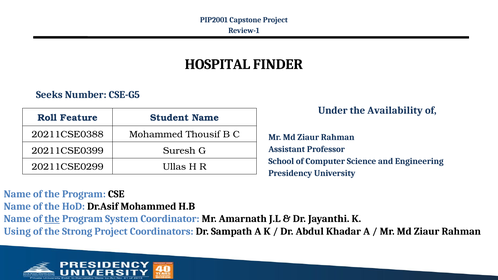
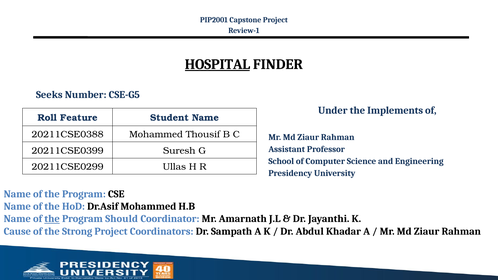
HOSPITAL underline: none -> present
Availability: Availability -> Implements
System: System -> Should
Using: Using -> Cause
